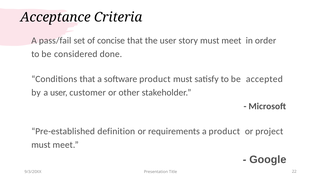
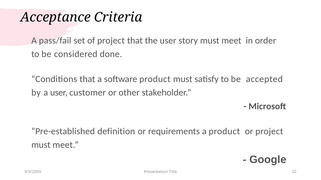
of concise: concise -> project
